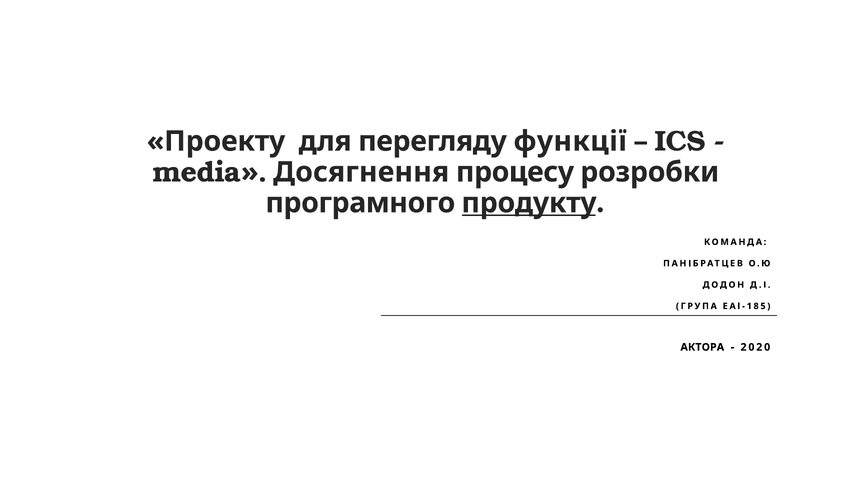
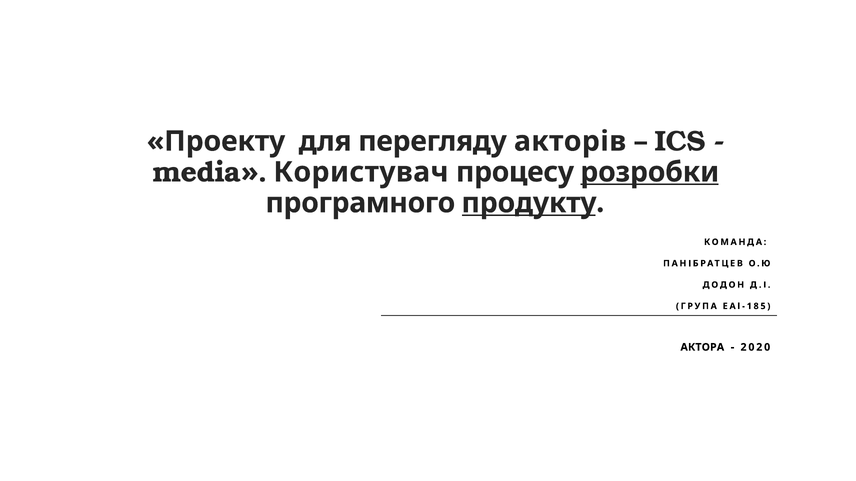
функції: функції -> акторів
Досягнення: Досягнення -> Користувач
розробки underline: none -> present
